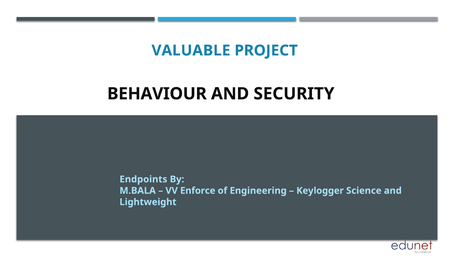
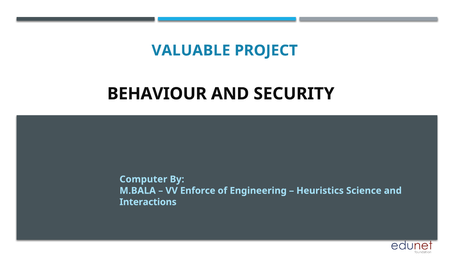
Endpoints: Endpoints -> Computer
Keylogger: Keylogger -> Heuristics
Lightweight: Lightweight -> Interactions
